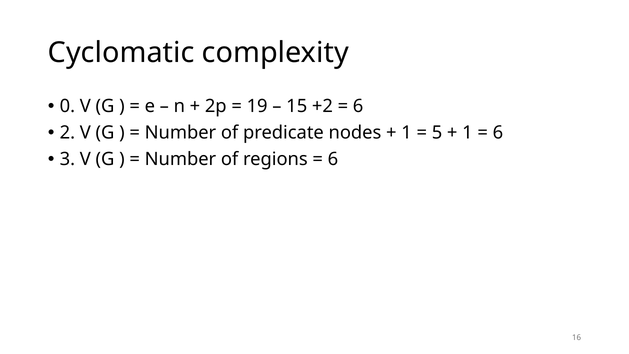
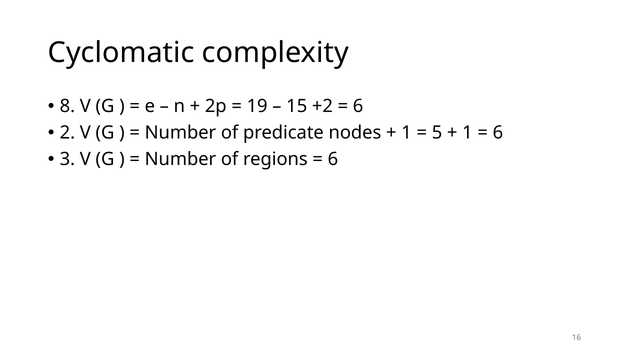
0: 0 -> 8
